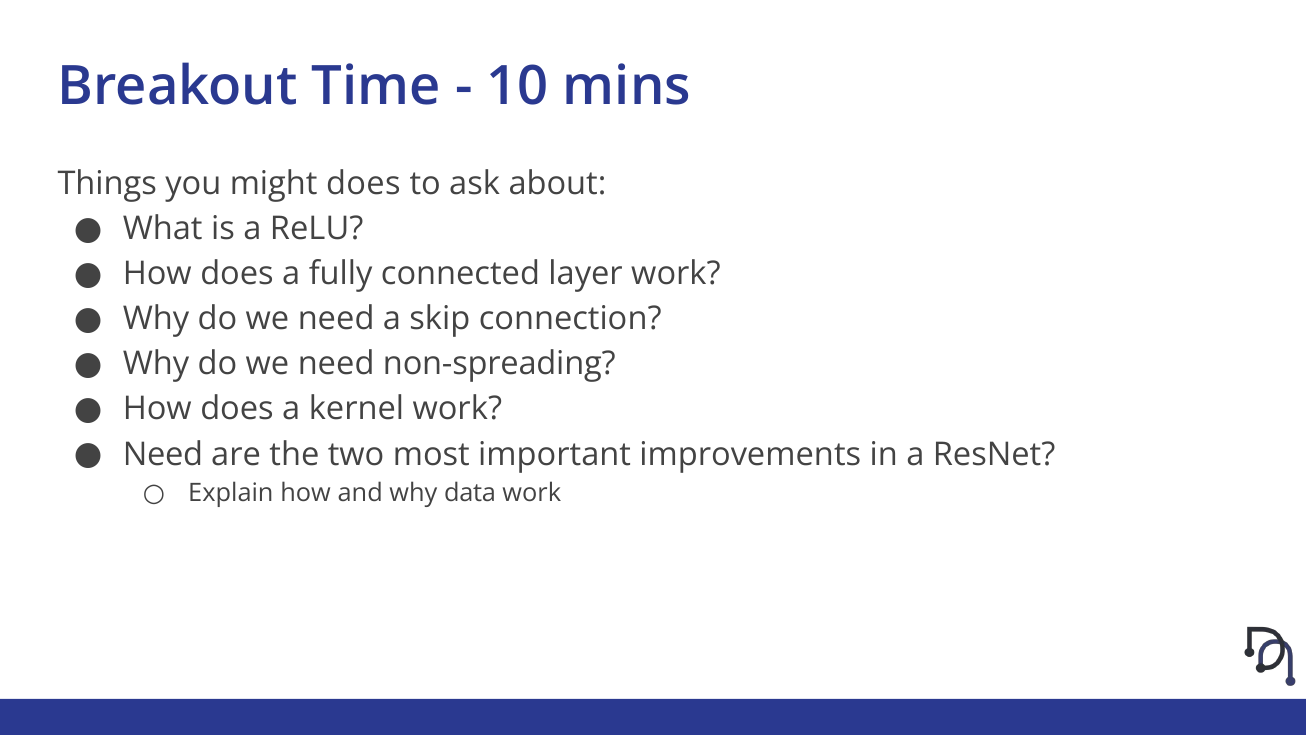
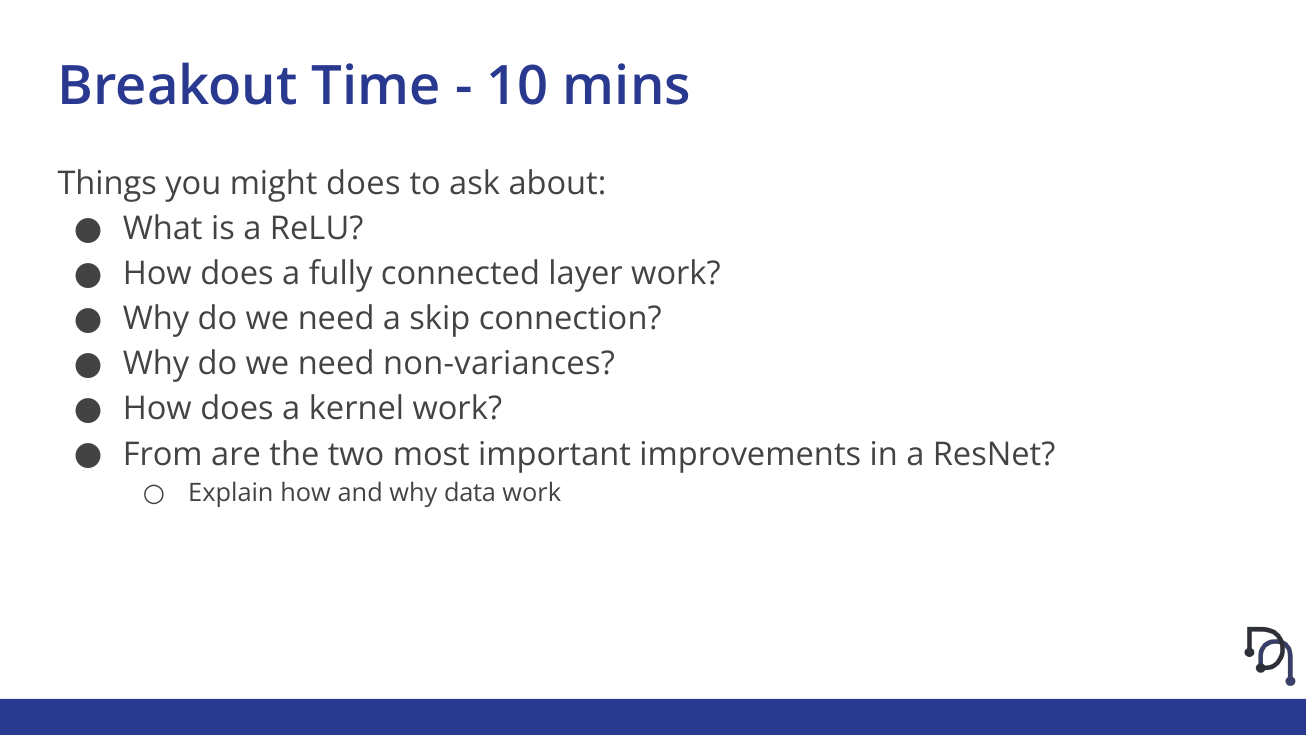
non-spreading: non-spreading -> non-variances
Need at (163, 454): Need -> From
